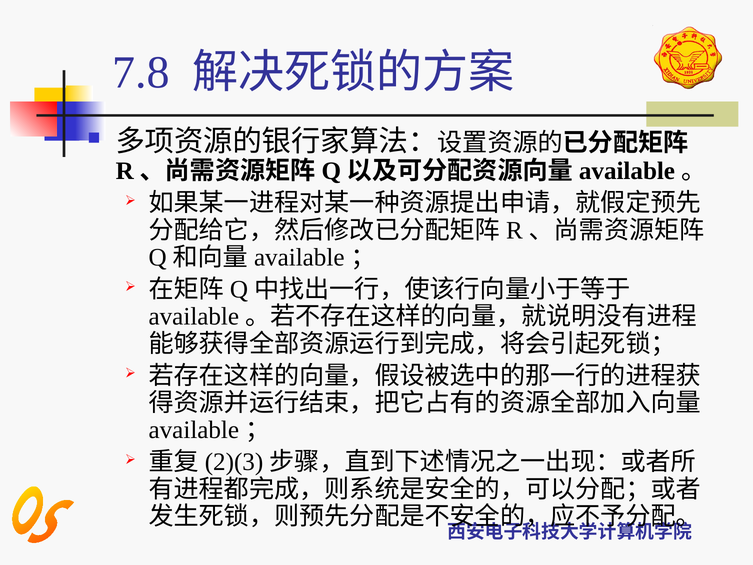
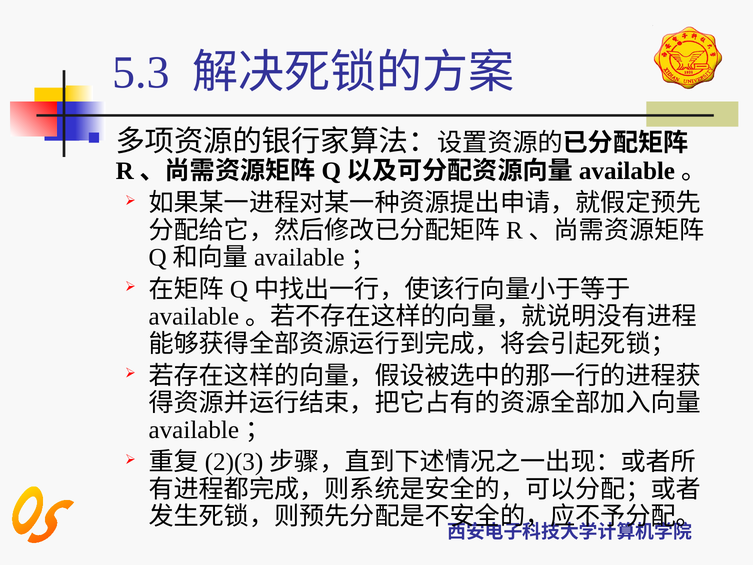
7.8: 7.8 -> 5.3
